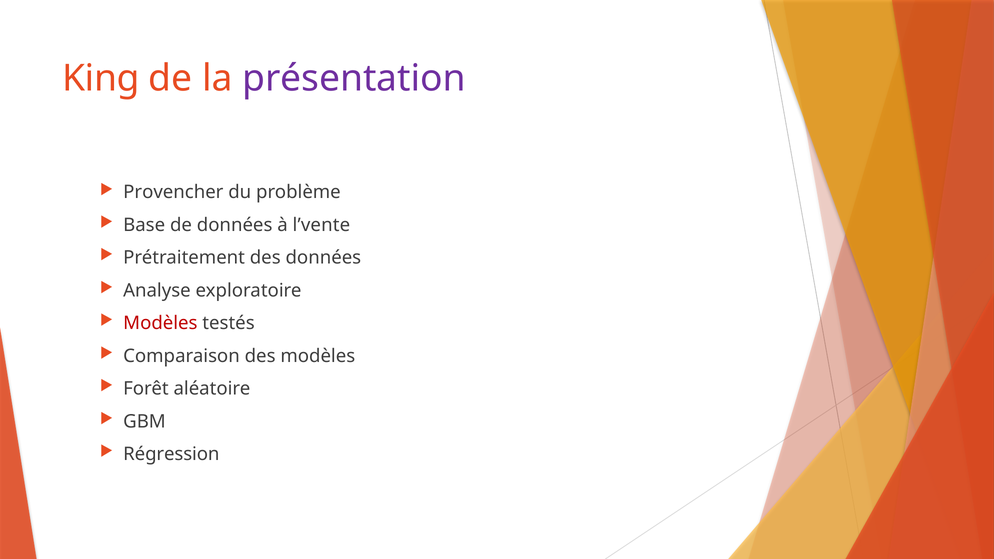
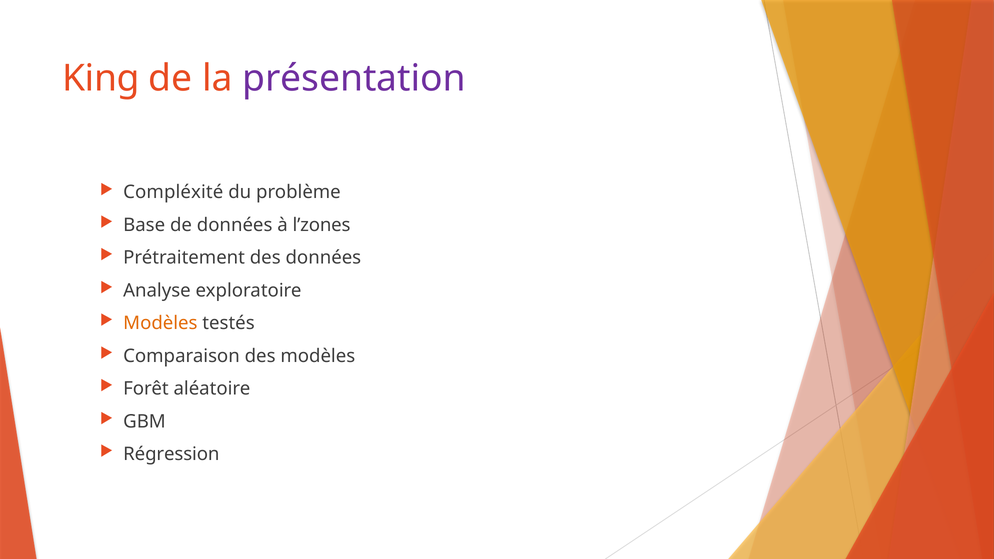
Provencher: Provencher -> Compléxité
l’vente: l’vente -> l’zones
Modèles at (160, 323) colour: red -> orange
